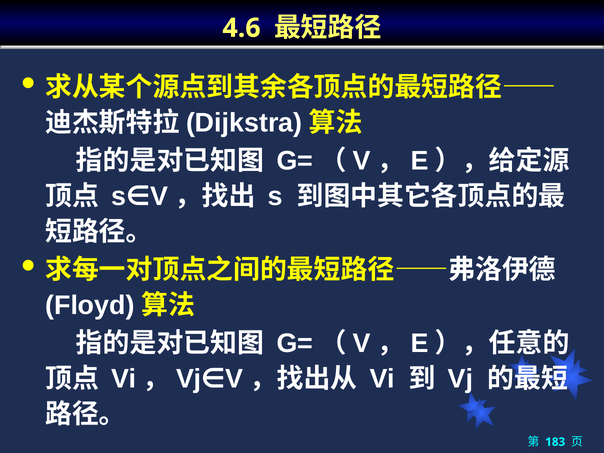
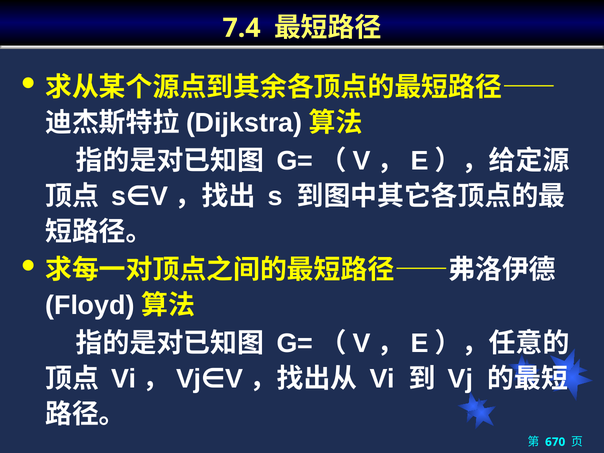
4.6: 4.6 -> 7.4
183: 183 -> 670
